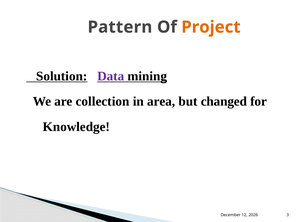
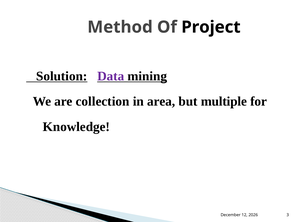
Pattern: Pattern -> Method
Project colour: orange -> black
changed: changed -> multiple
